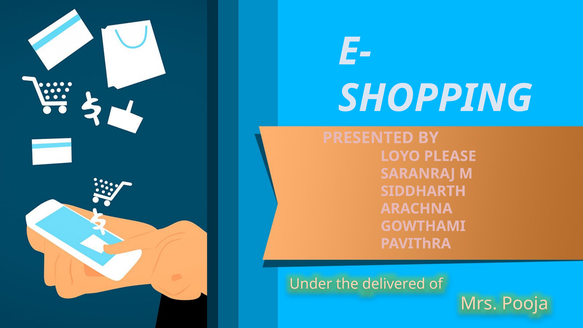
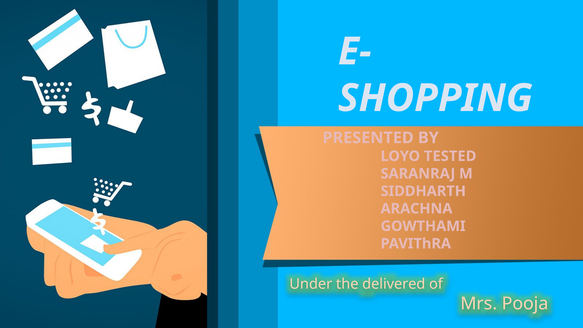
PLEASE: PLEASE -> TESTED
